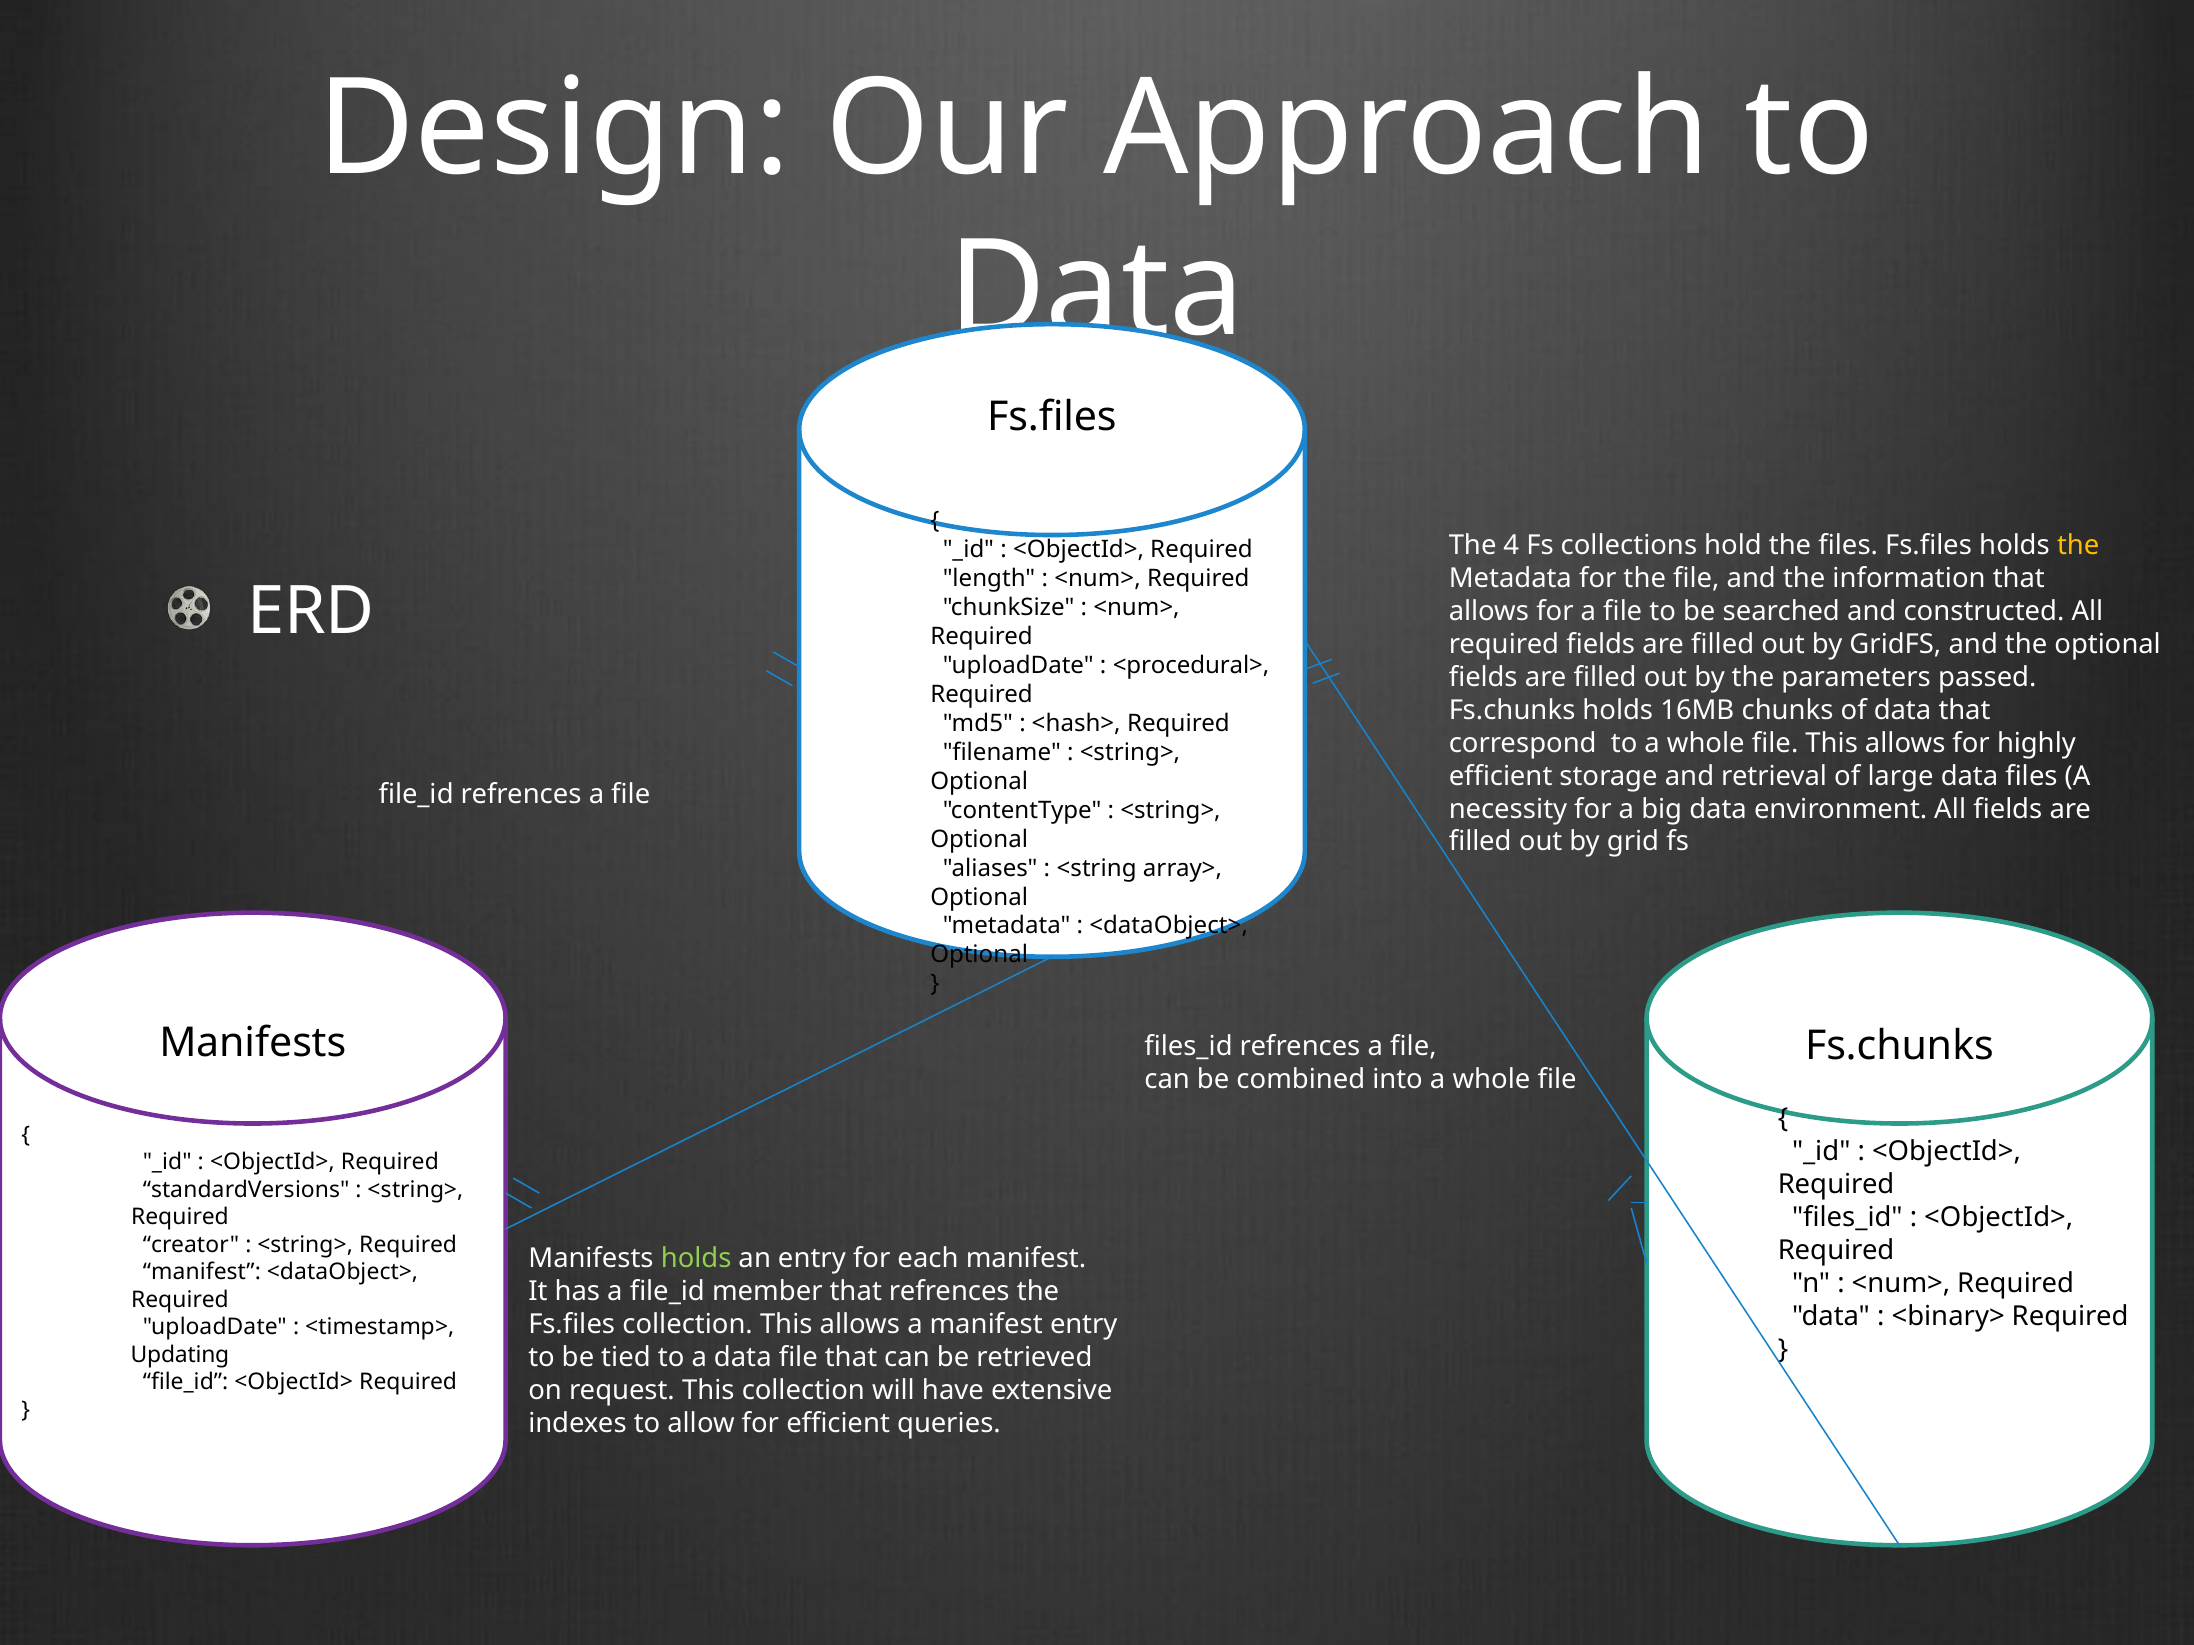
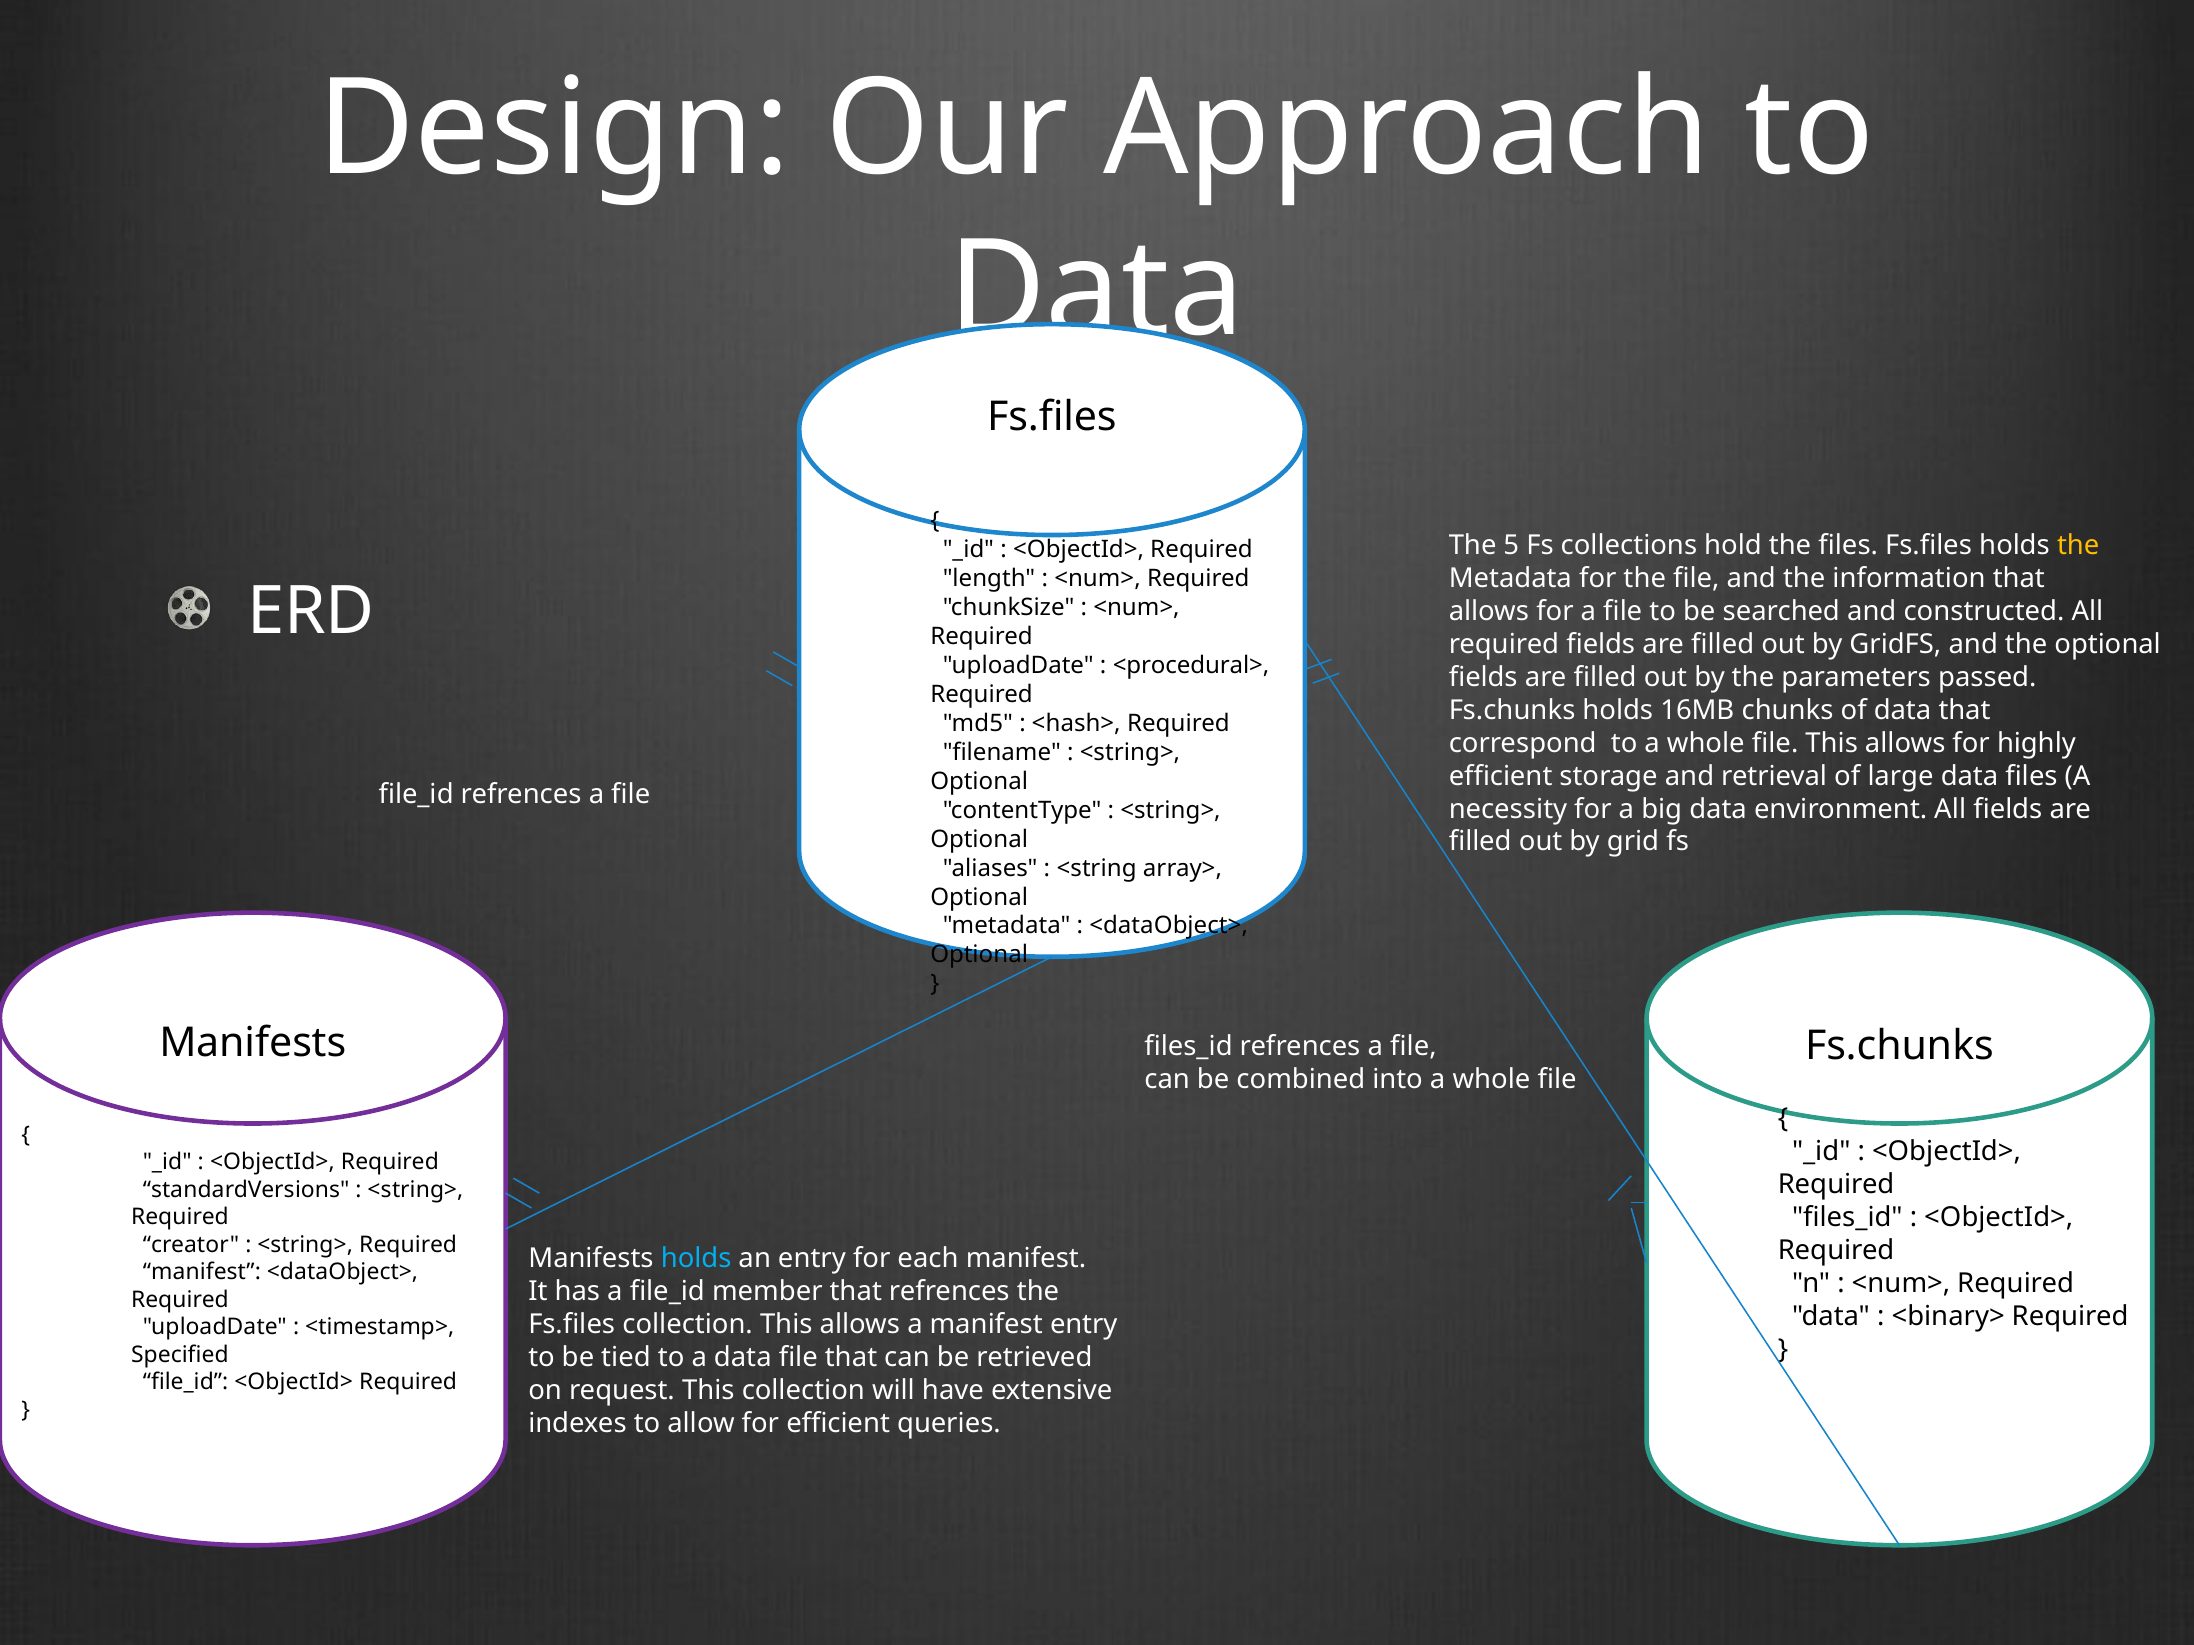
4: 4 -> 5
holds at (696, 1259) colour: light green -> light blue
Updating: Updating -> Specified
